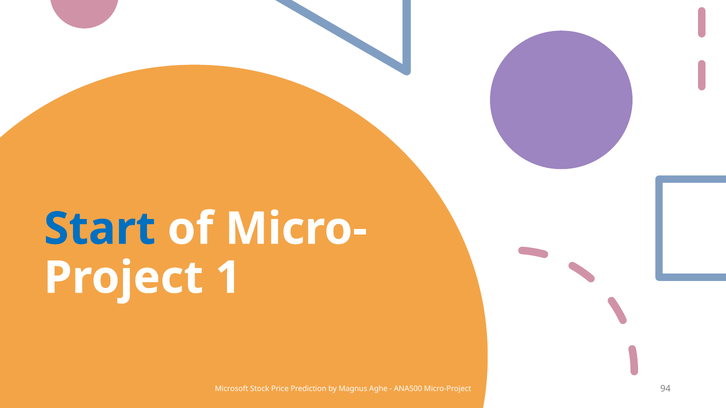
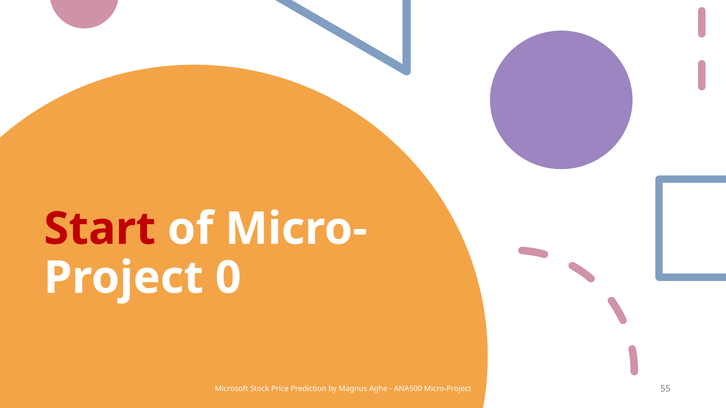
Start colour: blue -> red
1: 1 -> 0
94: 94 -> 55
